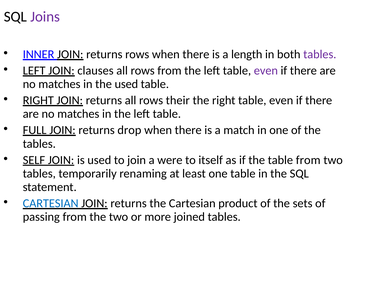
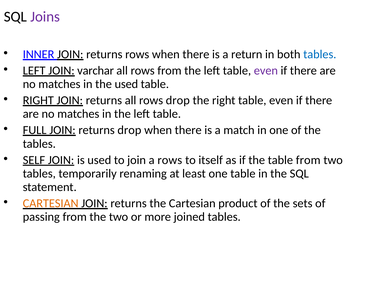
length: length -> return
tables at (320, 54) colour: purple -> blue
clauses: clauses -> varchar
rows their: their -> drop
a were: were -> rows
CARTESIAN at (51, 203) colour: blue -> orange
